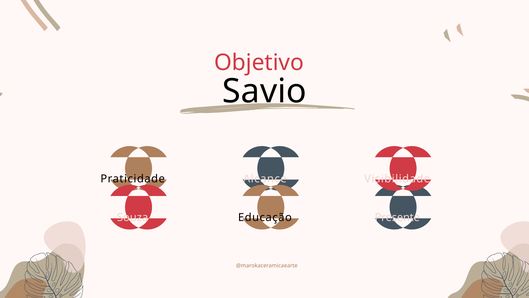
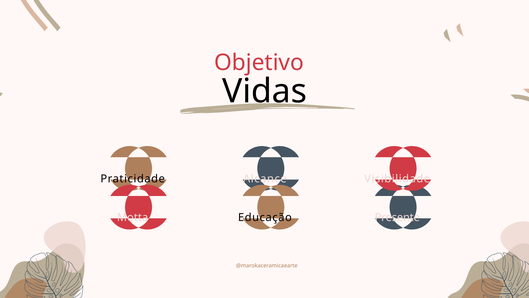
Savio: Savio -> Vidas
Souza: Souza -> Motta
